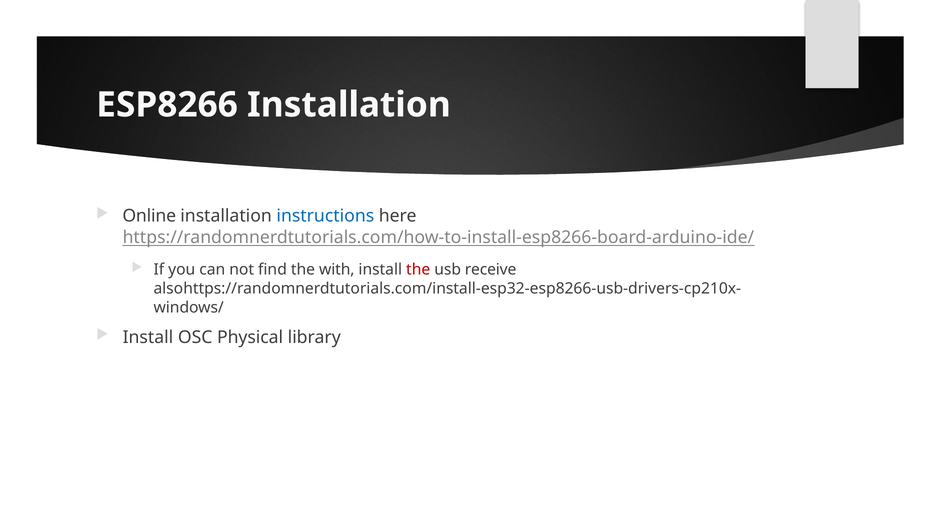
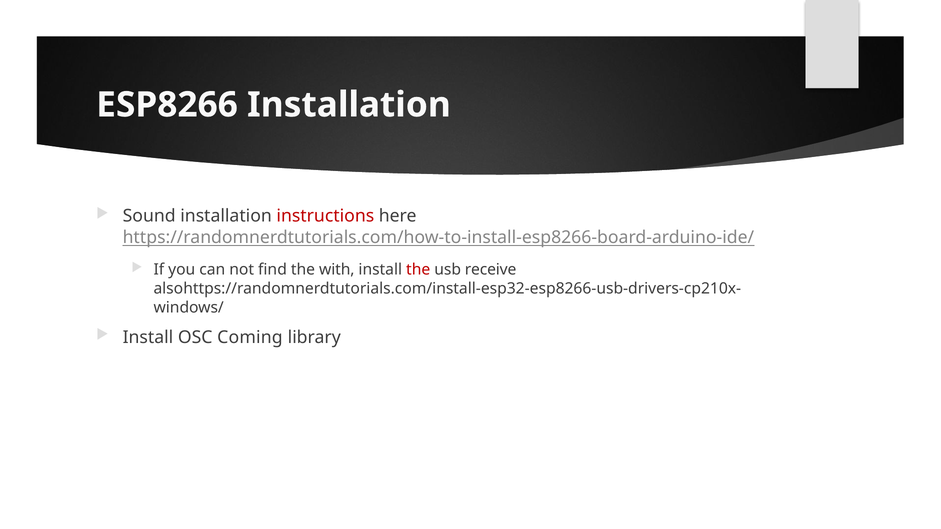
Online: Online -> Sound
instructions colour: blue -> red
Physical: Physical -> Coming
